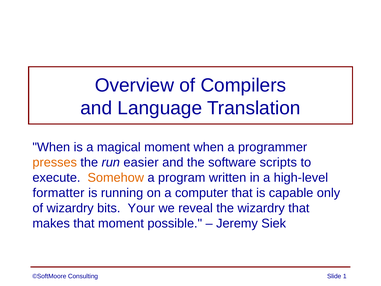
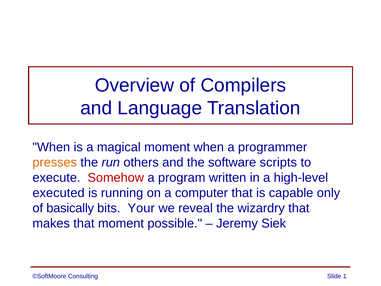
easier: easier -> others
Somehow colour: orange -> red
formatter: formatter -> executed
of wizardry: wizardry -> basically
